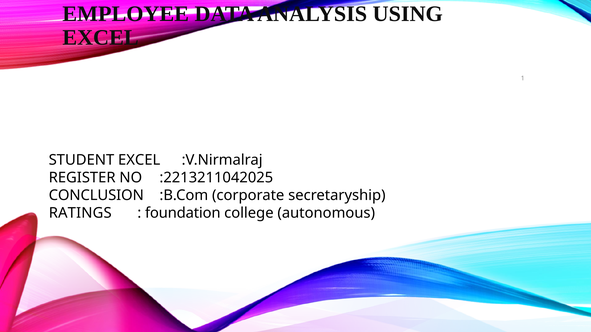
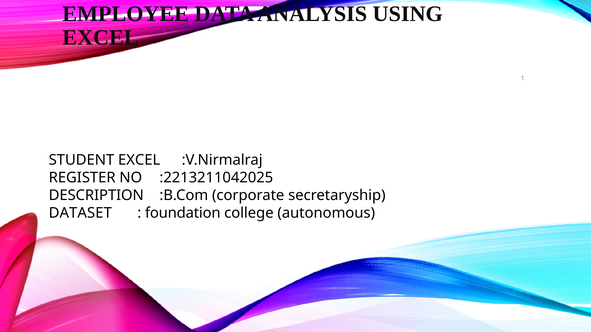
CONCLUSION: CONCLUSION -> DESCRIPTION
RATINGS: RATINGS -> DATASET
